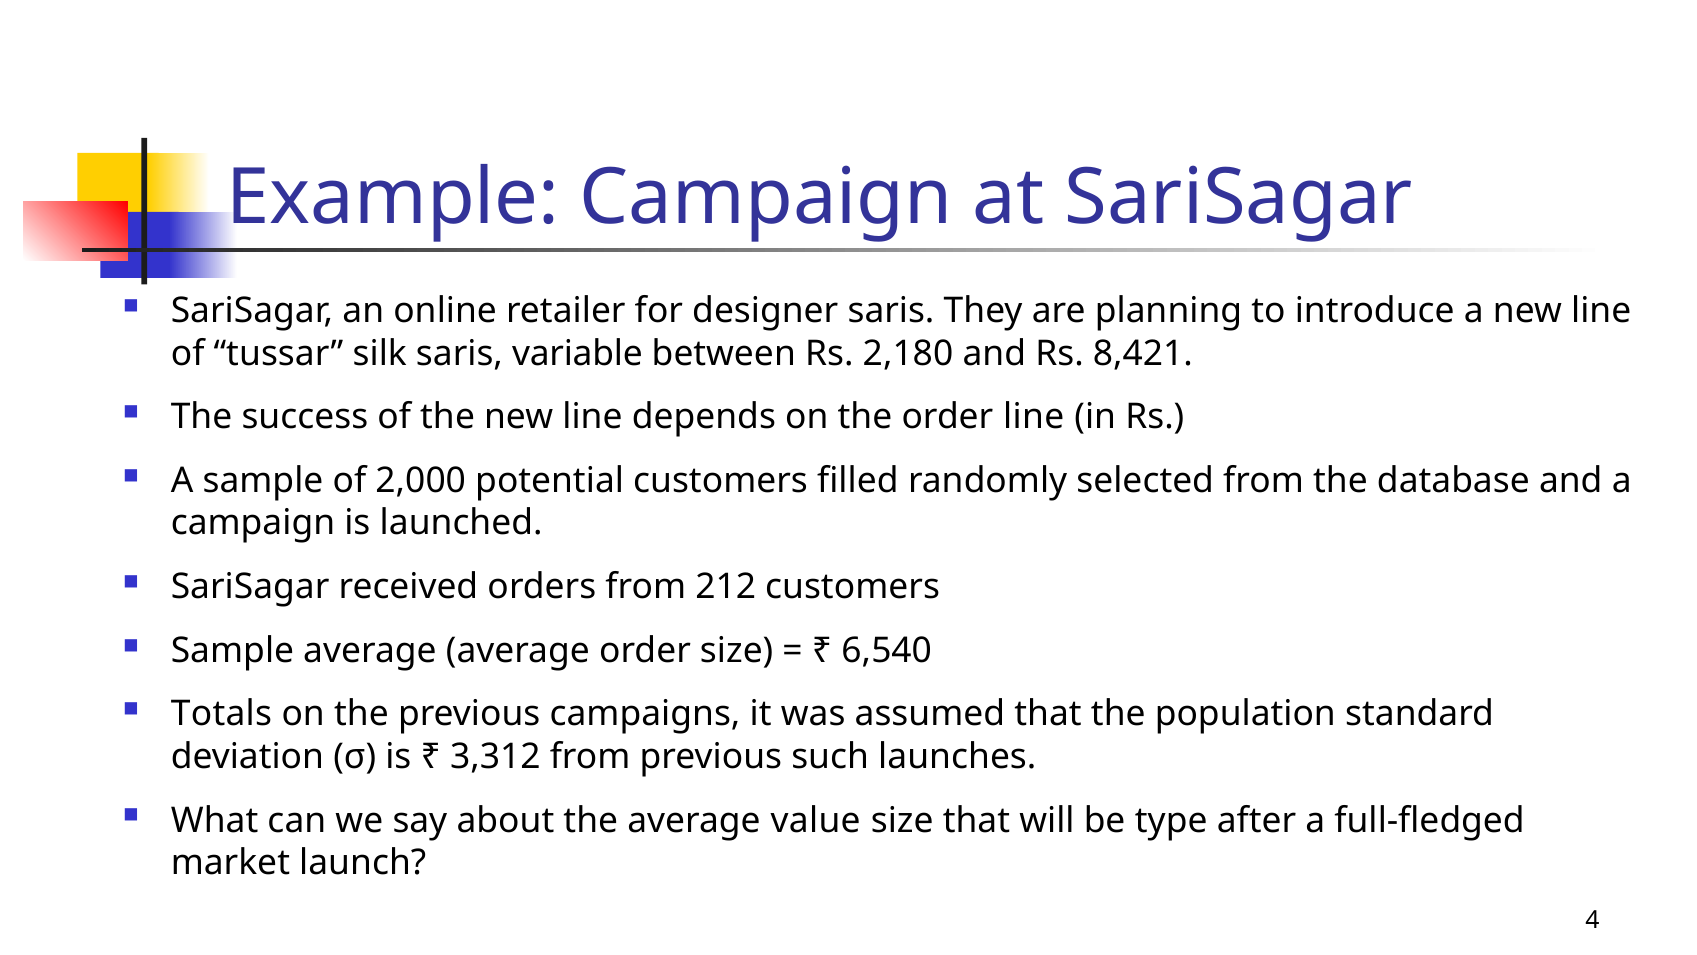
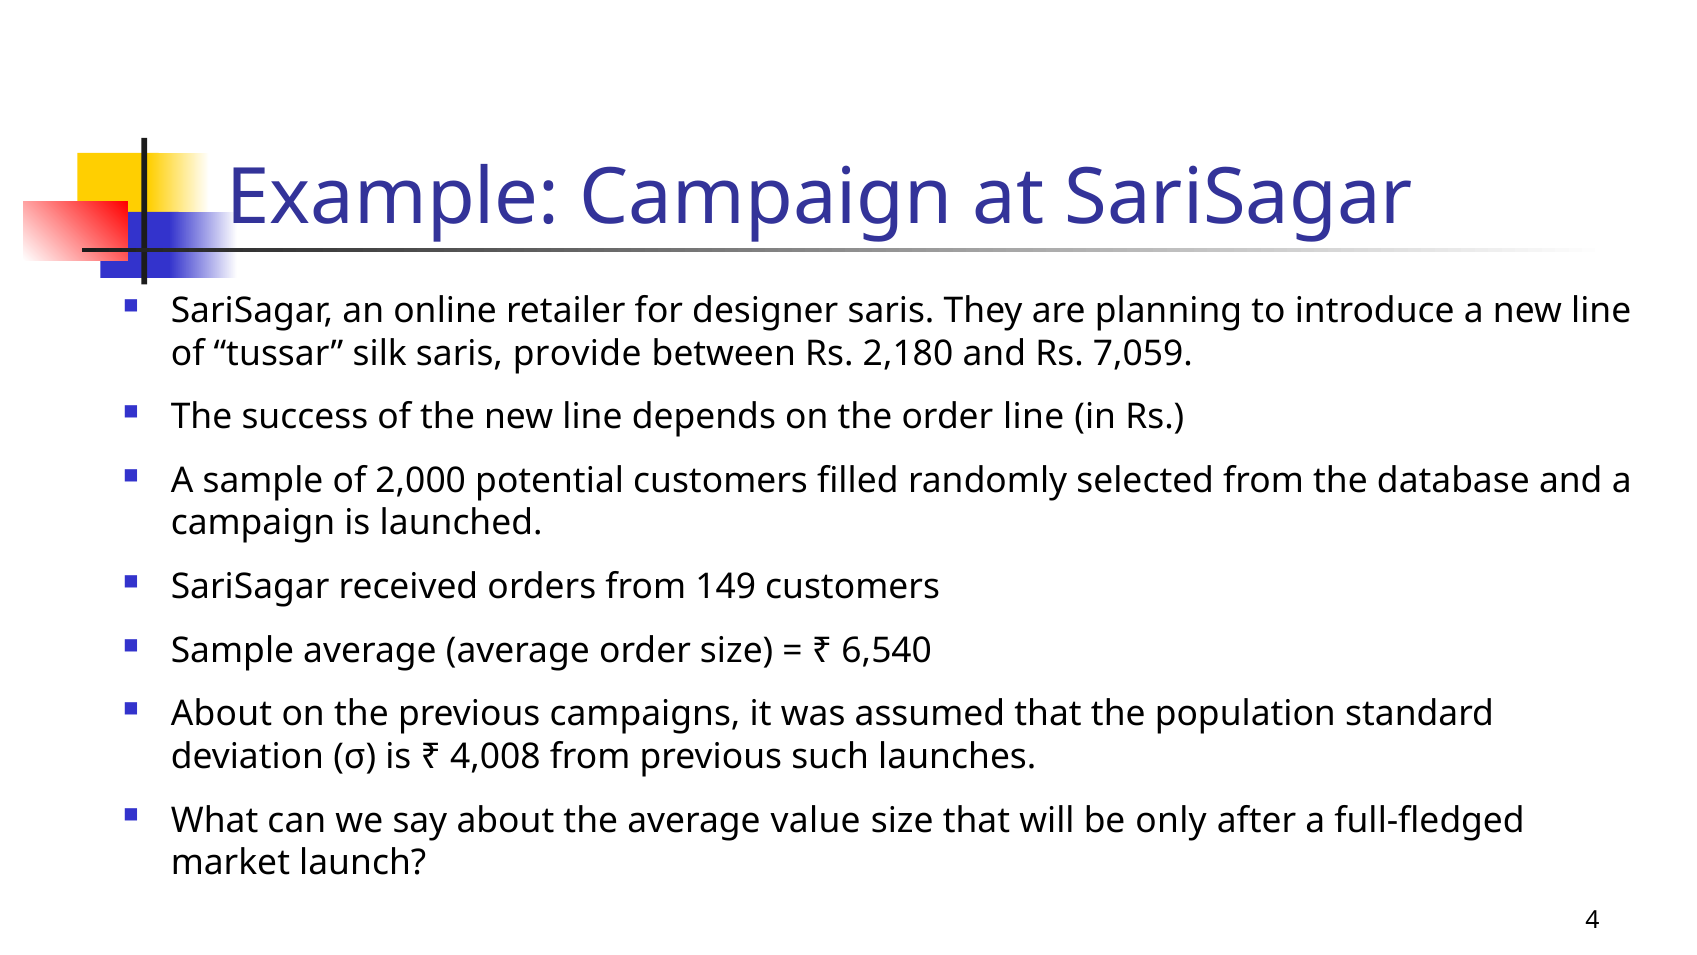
variable: variable -> provide
8,421: 8,421 -> 7,059
212: 212 -> 149
Totals at (221, 714): Totals -> About
3,312: 3,312 -> 4,008
type: type -> only
